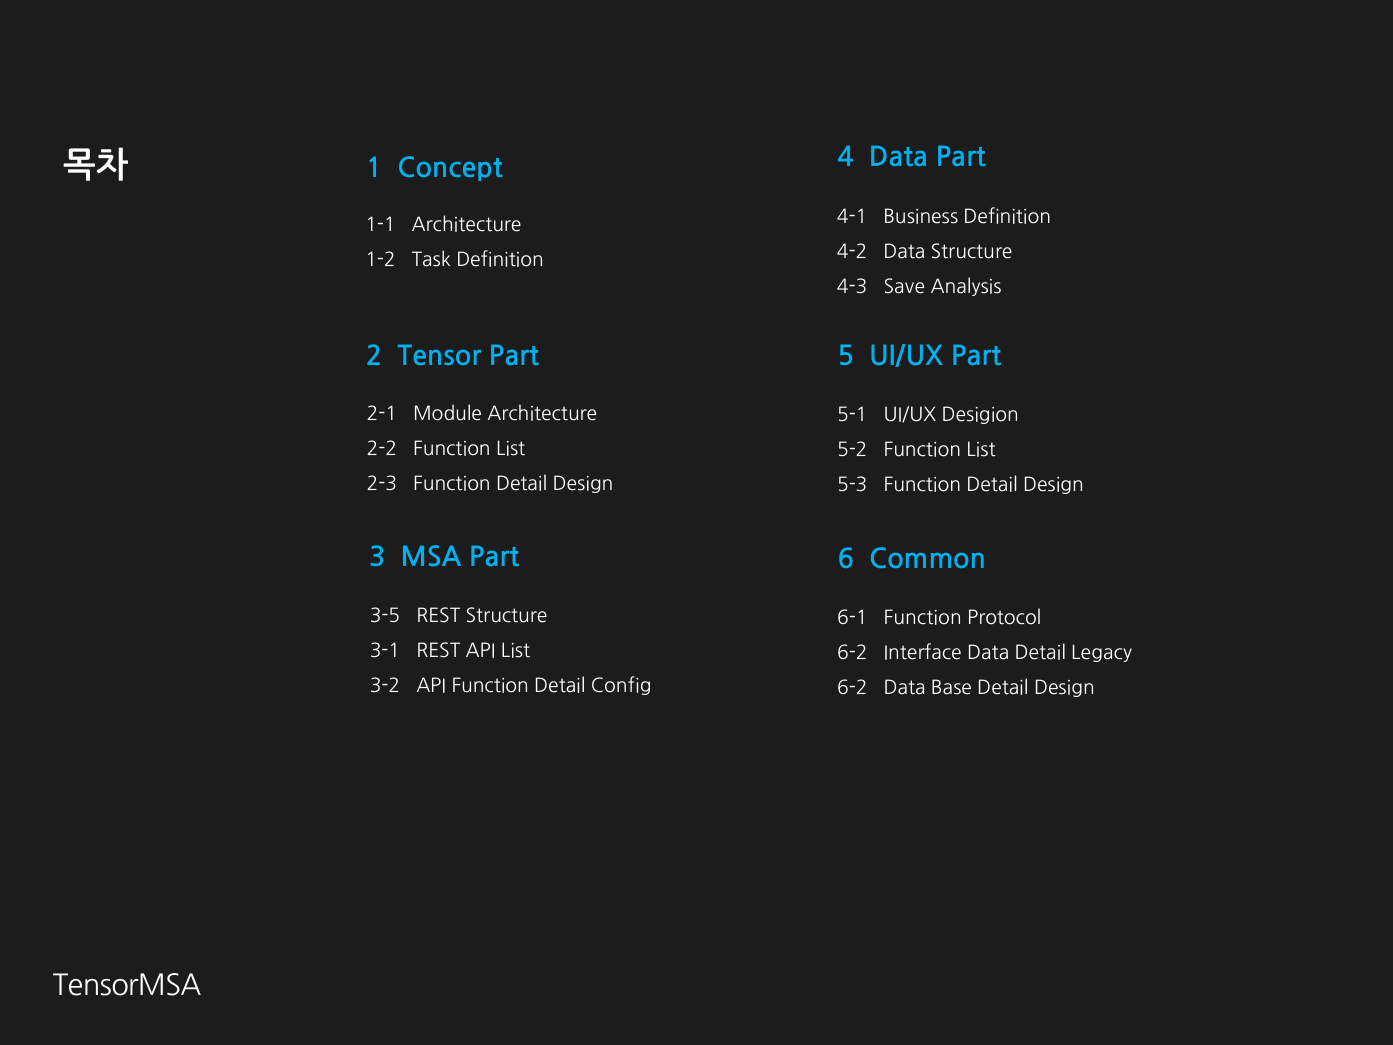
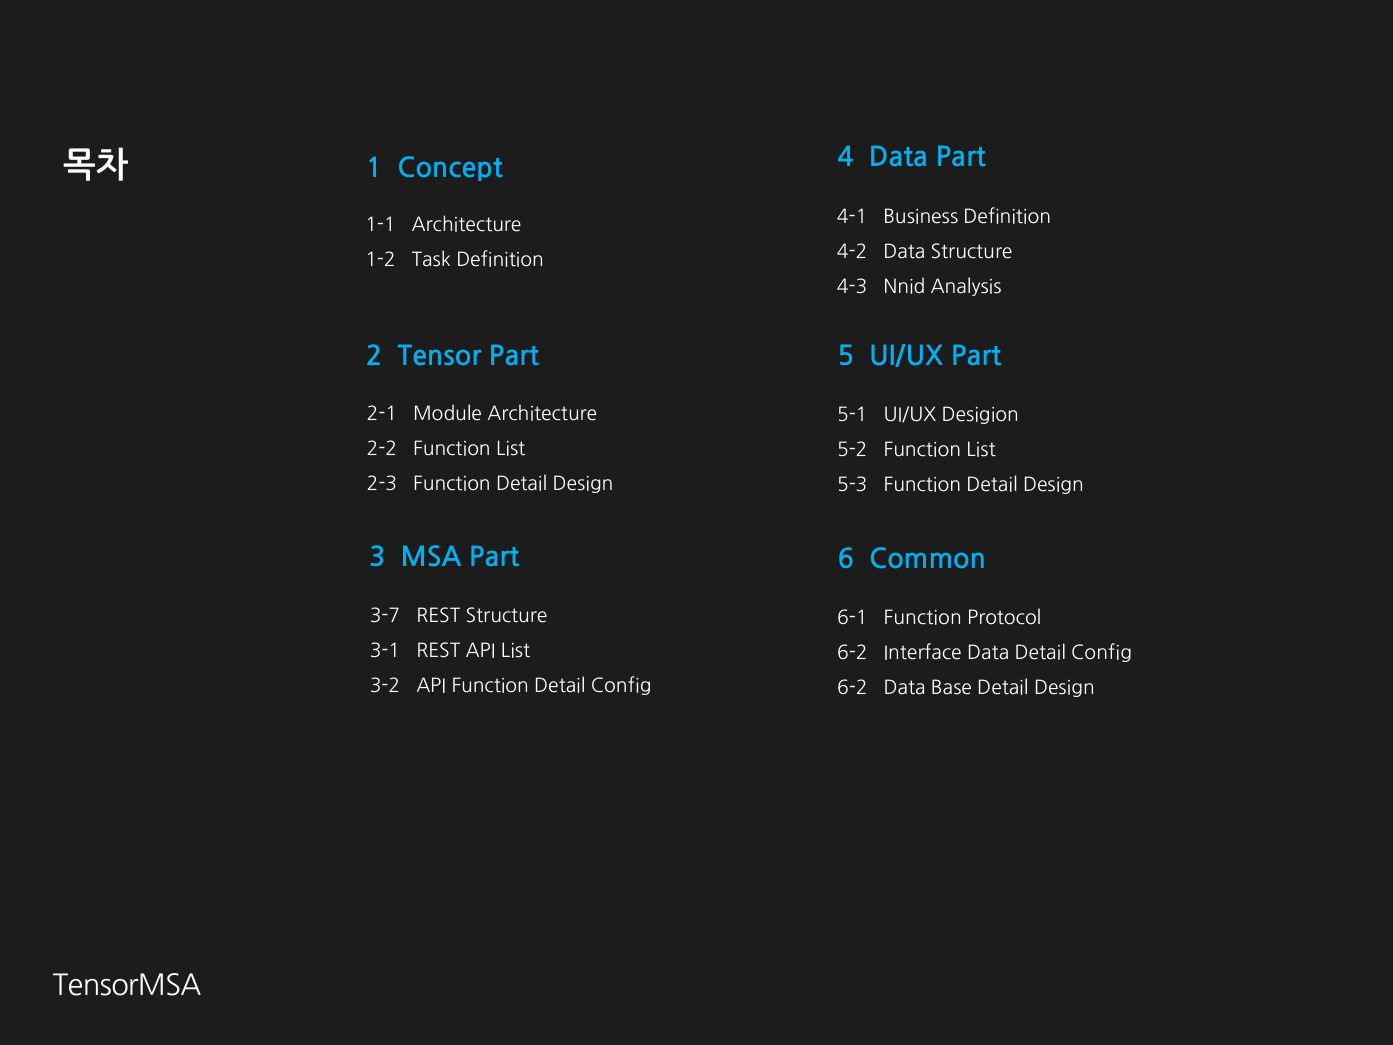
Save: Save -> Nnid
3-5: 3-5 -> 3-7
Data Detail Legacy: Legacy -> Config
